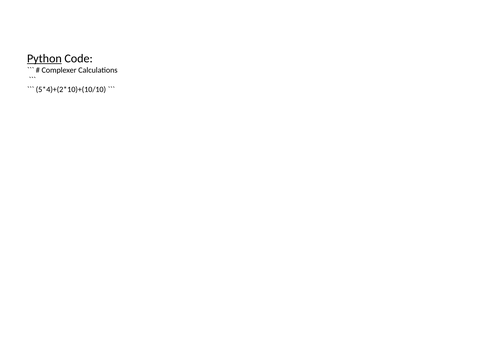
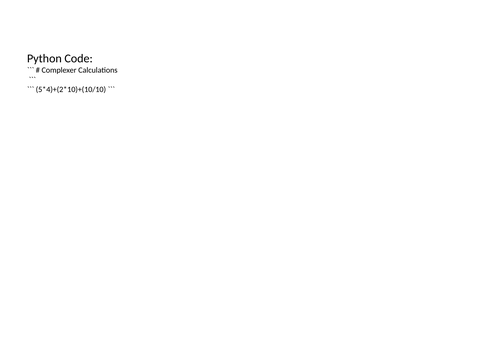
Python underline: present -> none
